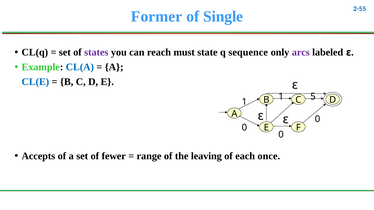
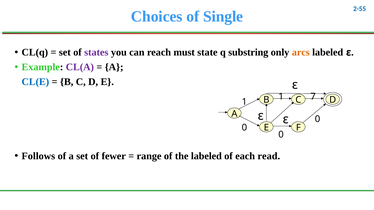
Former: Former -> Choices
sequence: sequence -> substring
arcs colour: purple -> orange
CL(A colour: blue -> purple
5: 5 -> 7
Accepts: Accepts -> Follows
the leaving: leaving -> labeled
once: once -> read
